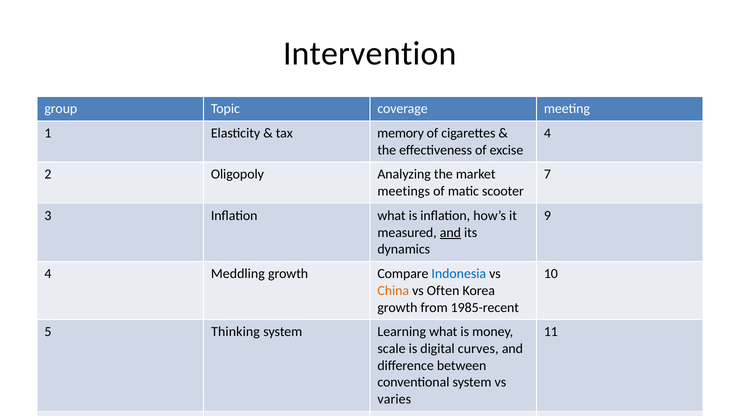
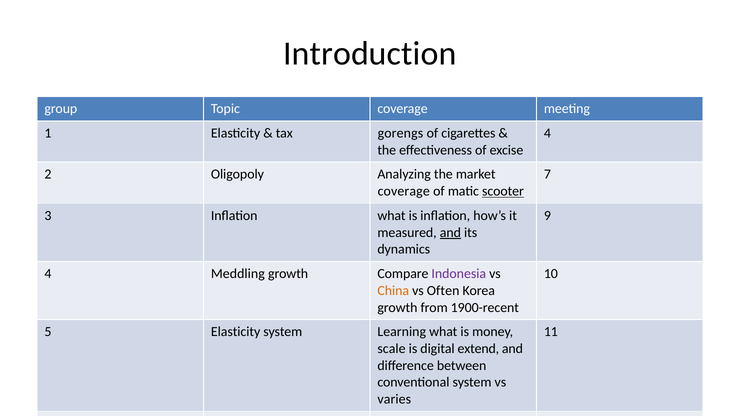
Intervention: Intervention -> Introduction
memory: memory -> gorengs
meetings at (404, 191): meetings -> coverage
scooter underline: none -> present
Indonesia colour: blue -> purple
1985-recent: 1985-recent -> 1900-recent
5 Thinking: Thinking -> Elasticity
curves: curves -> extend
